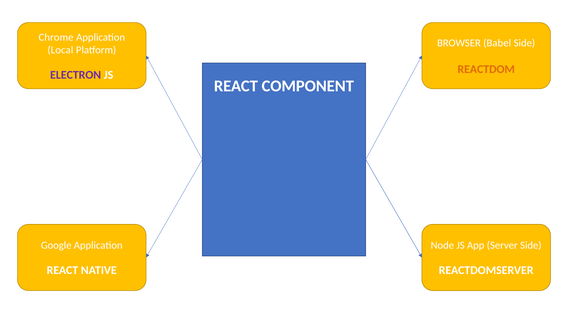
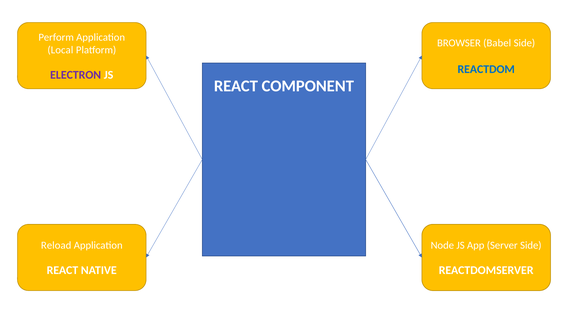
Chrome: Chrome -> Perform
REACTDOM colour: orange -> blue
Google: Google -> Reload
